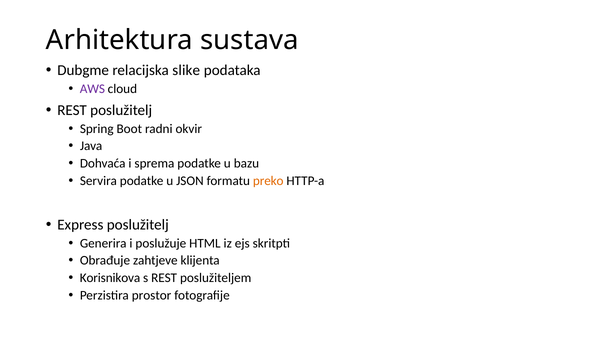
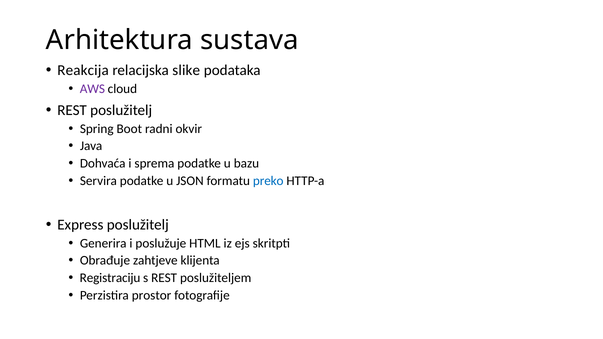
Dubgme: Dubgme -> Reakcija
preko colour: orange -> blue
Korisnikova: Korisnikova -> Registraciju
